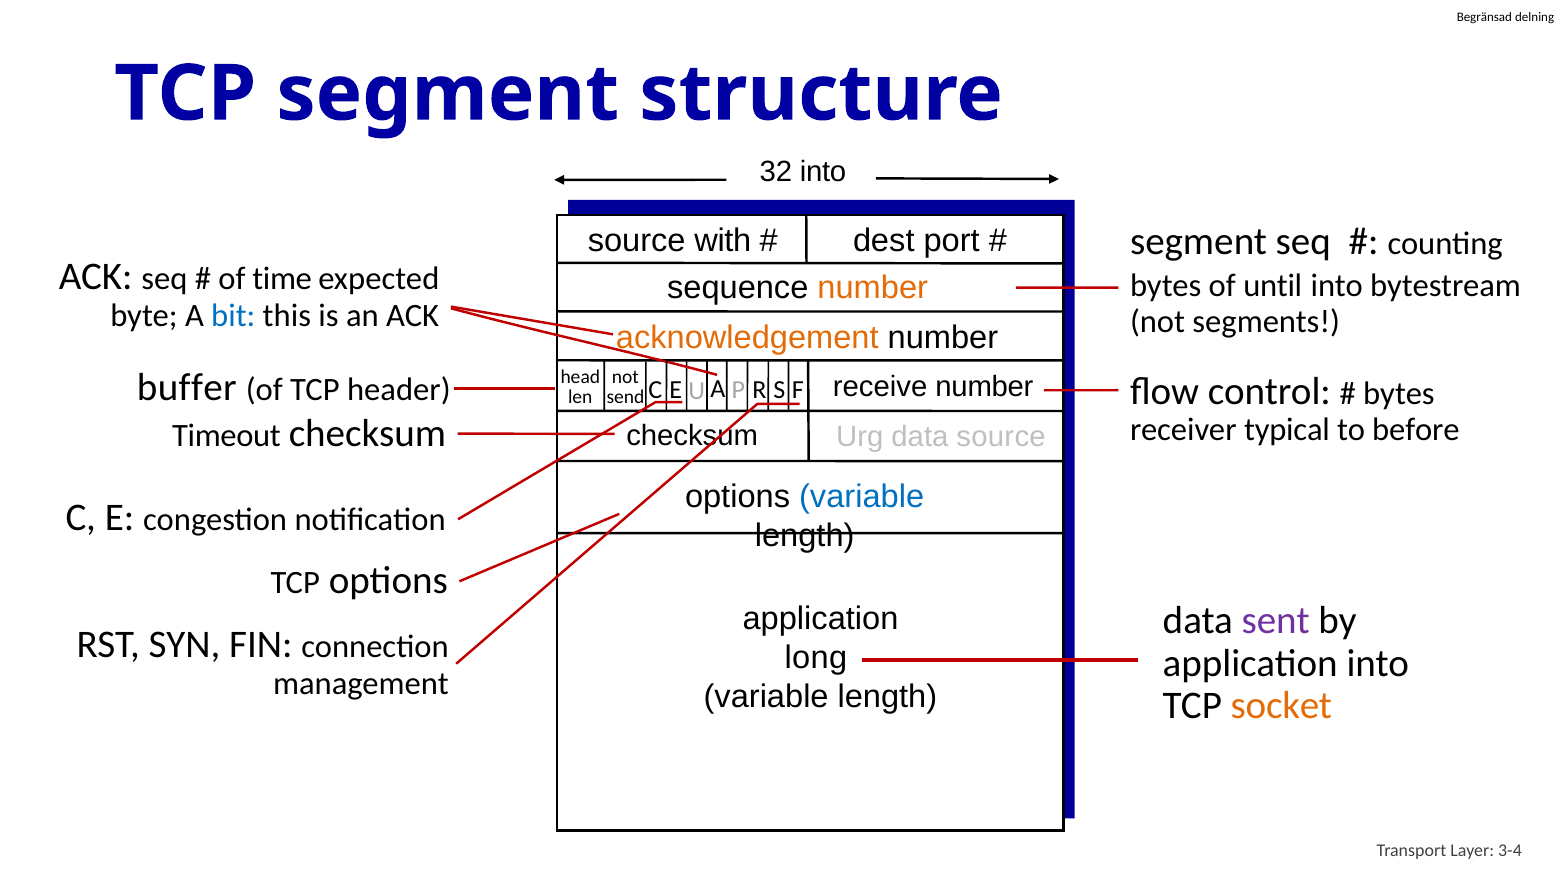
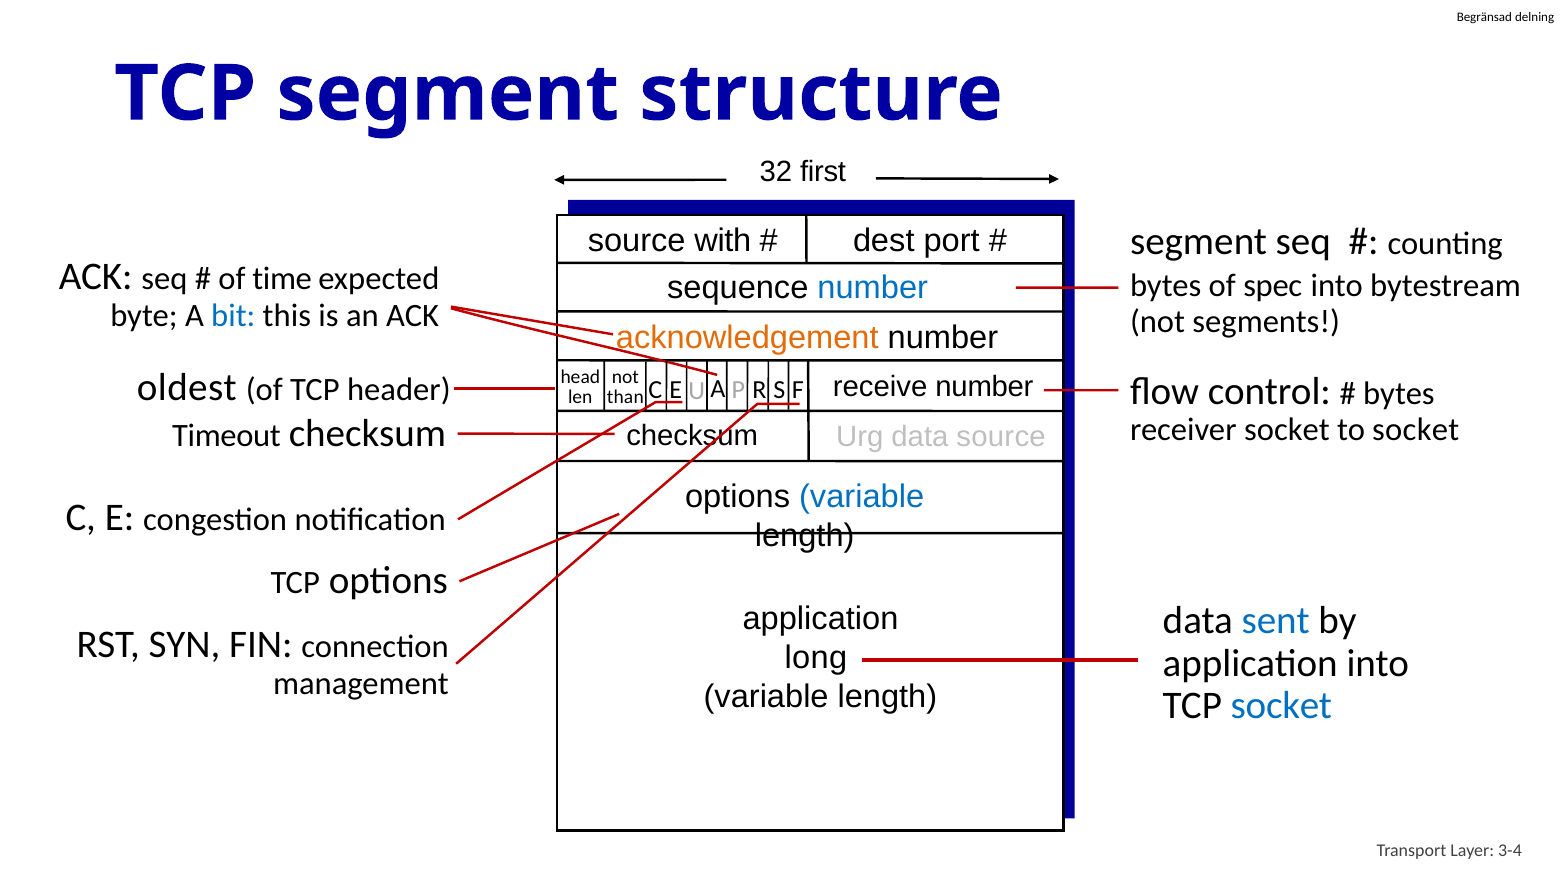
32 into: into -> first
until: until -> spec
number at (873, 288) colour: orange -> blue
buffer: buffer -> oldest
send: send -> than
receiver typical: typical -> socket
to before: before -> socket
sent colour: purple -> blue
socket at (1281, 706) colour: orange -> blue
